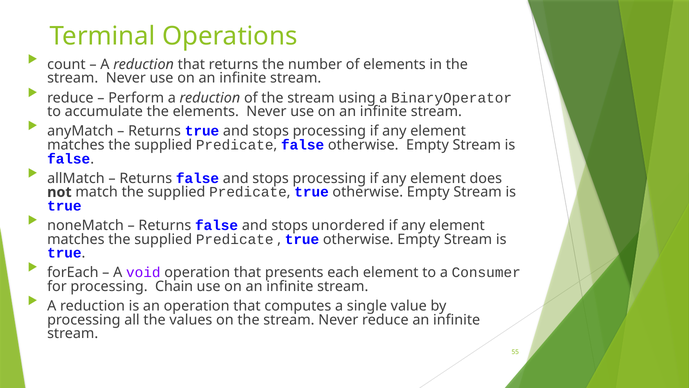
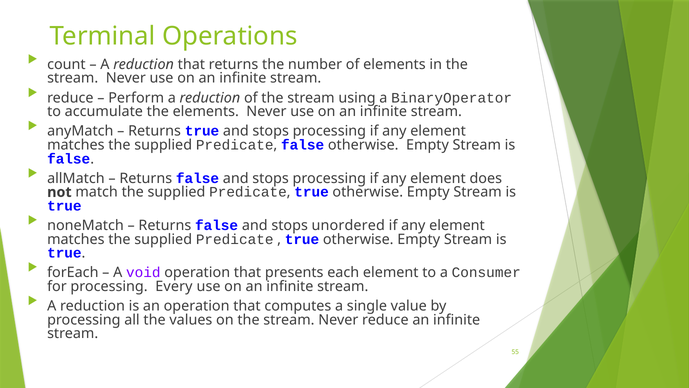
Chain: Chain -> Every
